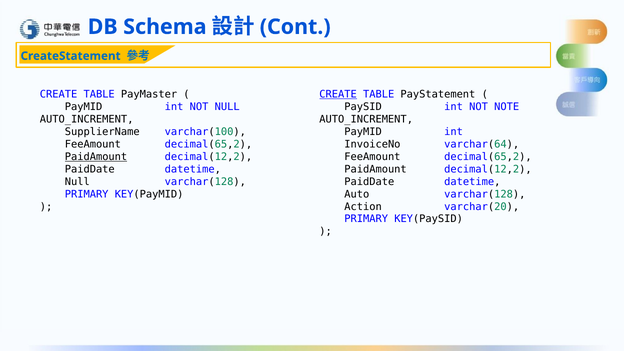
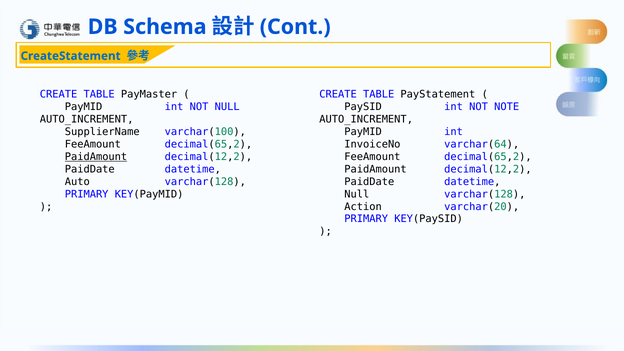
CREATE at (338, 94) underline: present -> none
Null at (77, 182): Null -> Auto
Auto at (357, 194): Auto -> Null
